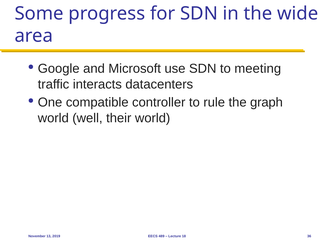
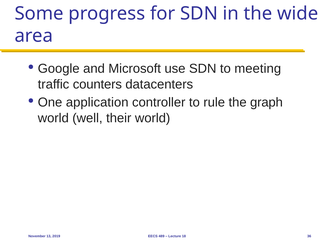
interacts: interacts -> counters
compatible: compatible -> application
